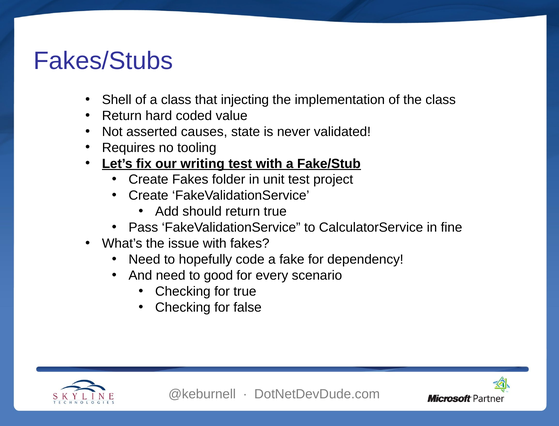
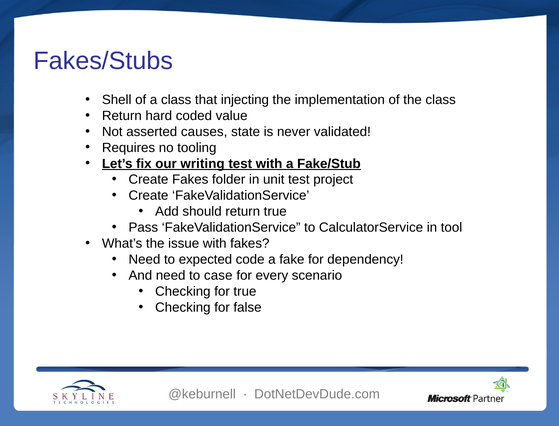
fine: fine -> tool
hopefully: hopefully -> expected
good: good -> case
